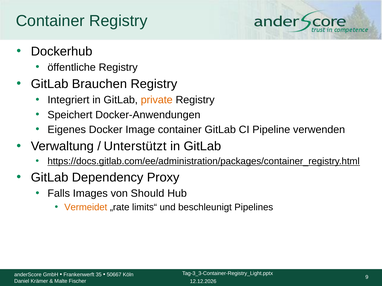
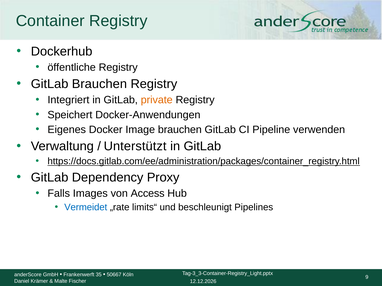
Image container: container -> brauchen
Should: Should -> Access
Vermeidet colour: orange -> blue
